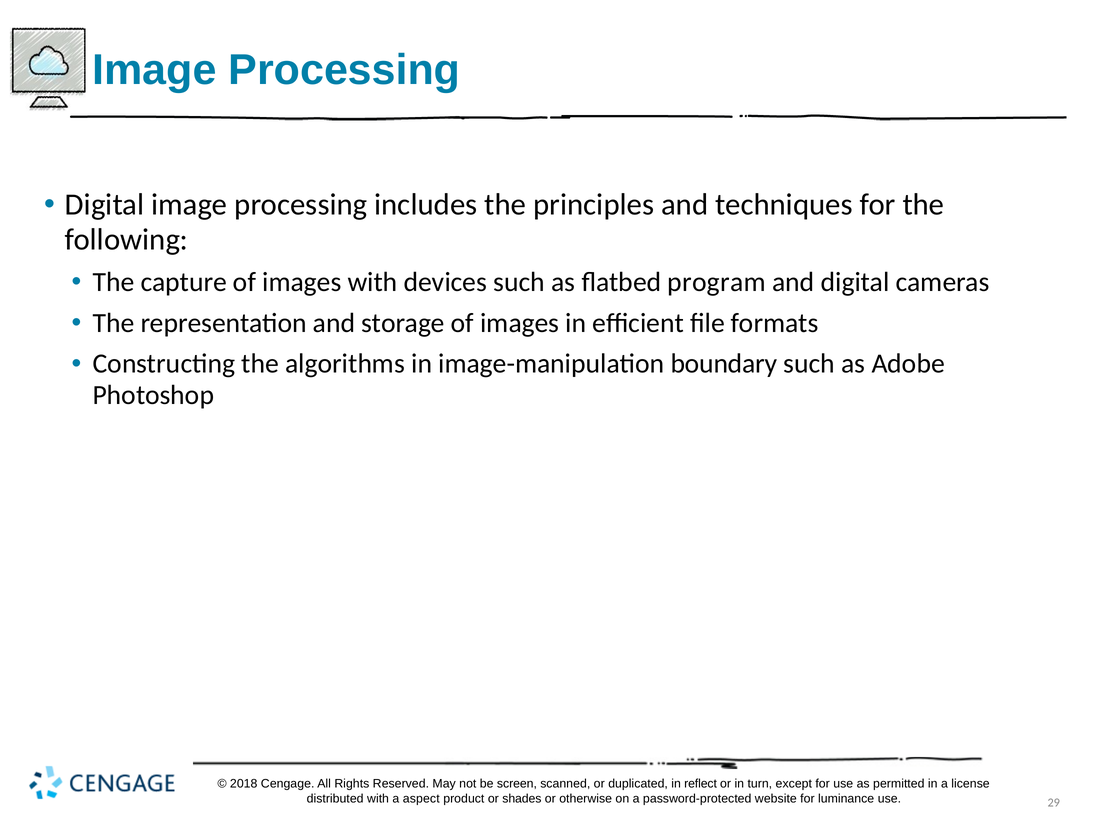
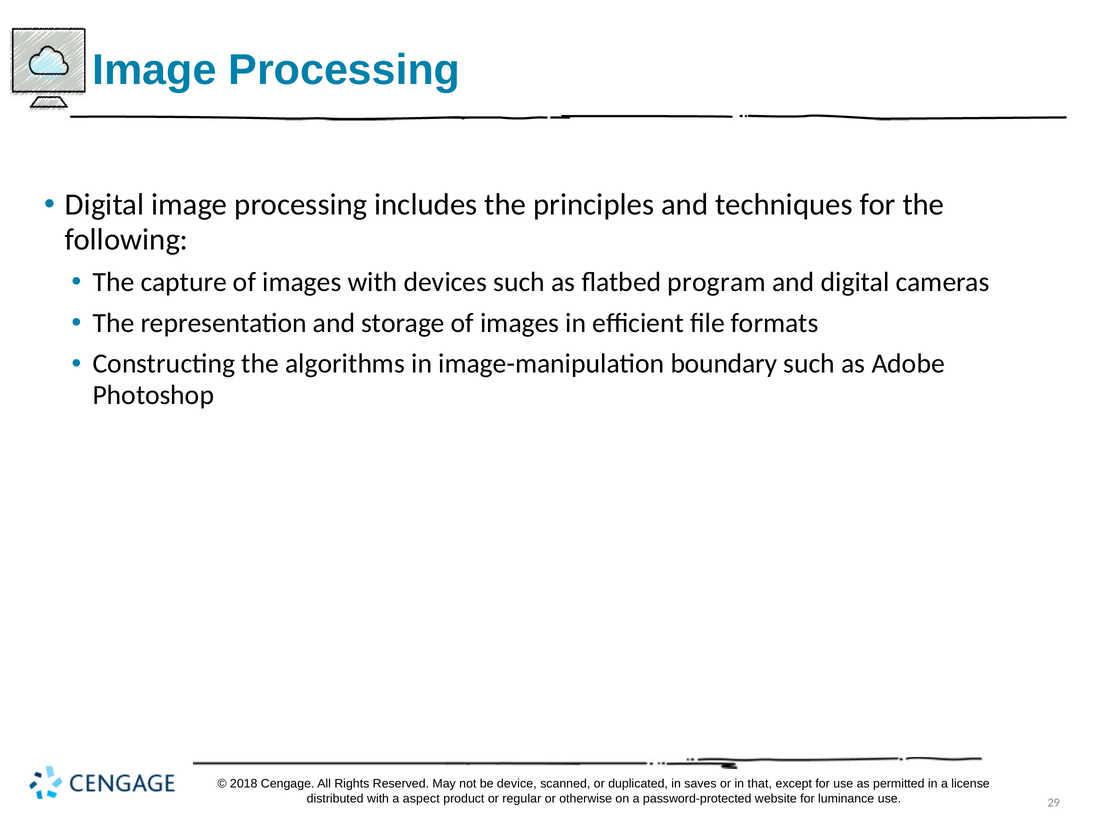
screen: screen -> device
reflect: reflect -> saves
turn: turn -> that
shades: shades -> regular
